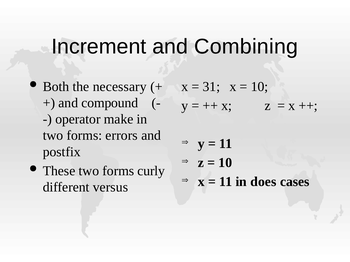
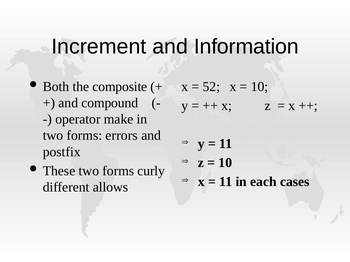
Combining: Combining -> Information
31: 31 -> 52
necessary: necessary -> composite
does: does -> each
versus: versus -> allows
